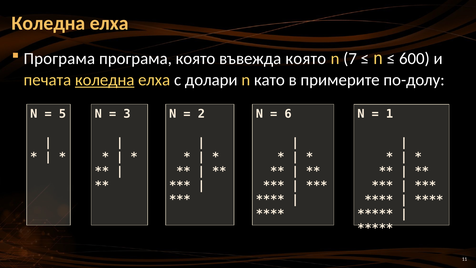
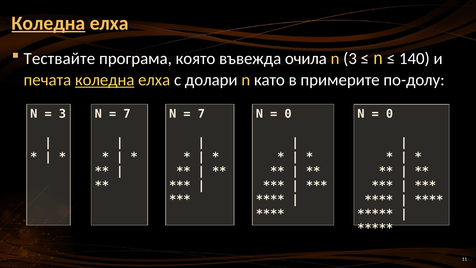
Коледна at (48, 23) underline: none -> present
Програма at (59, 59): Програма -> Тествайте
въвежда която: която -> очила
n 7: 7 -> 3
600: 600 -> 140
5 at (62, 114): 5 -> 3
3 at (127, 114): 3 -> 7
2 at (201, 114): 2 -> 7
6 at (288, 114): 6 -> 0
1 at (390, 114): 1 -> 0
